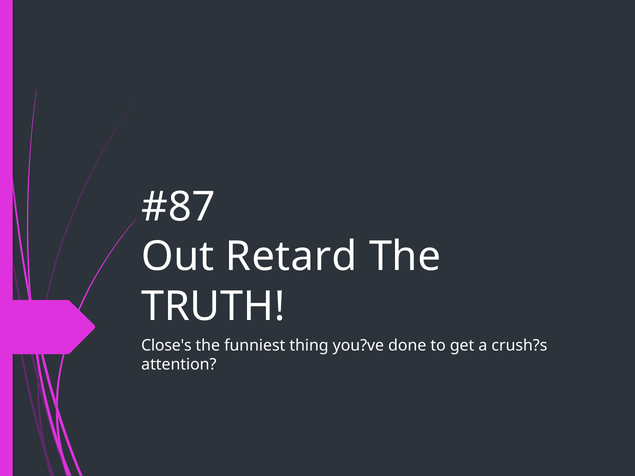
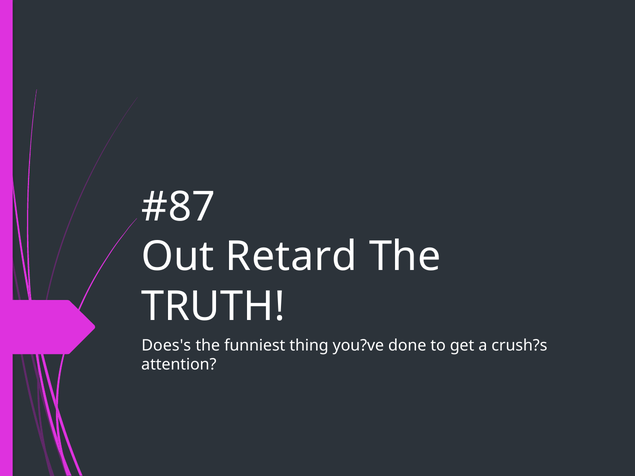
Close's: Close's -> Does's
